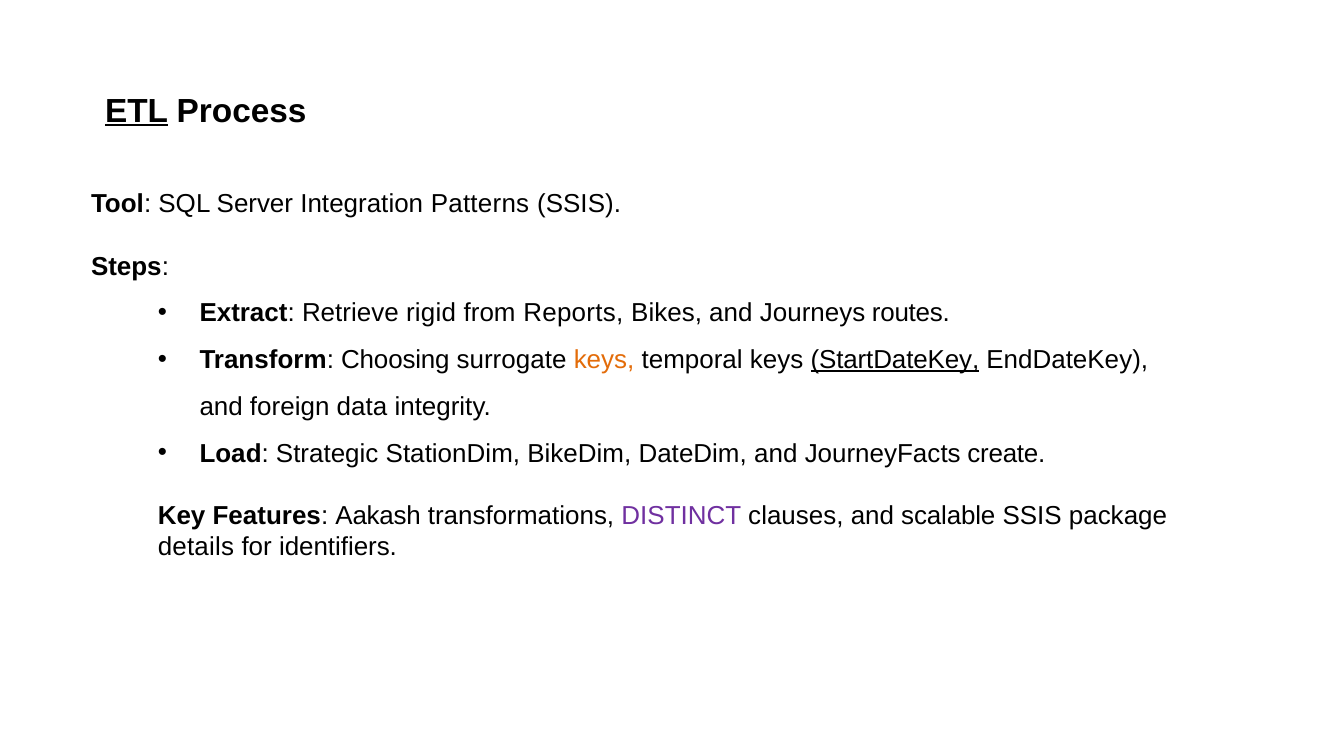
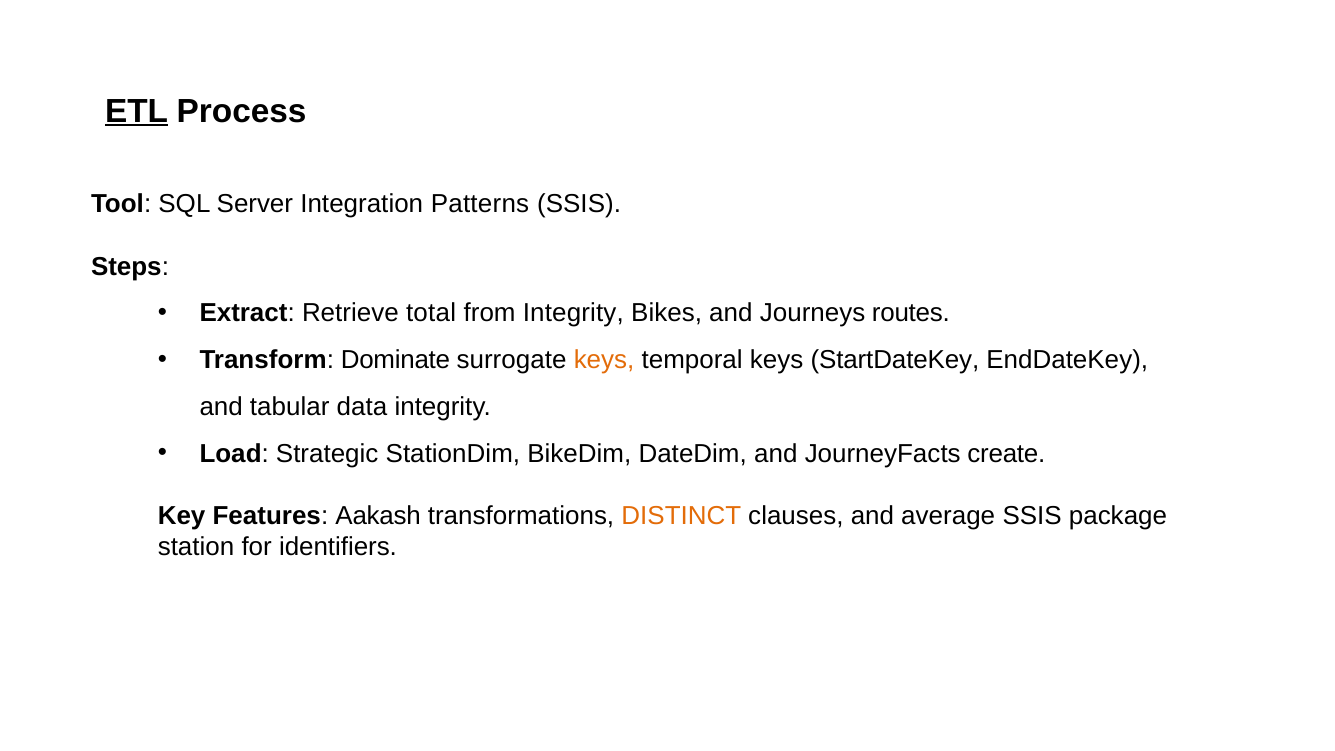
rigid: rigid -> total
from Reports: Reports -> Integrity
Choosing: Choosing -> Dominate
StartDateKey underline: present -> none
foreign: foreign -> tabular
DISTINCT colour: purple -> orange
scalable: scalable -> average
details: details -> station
